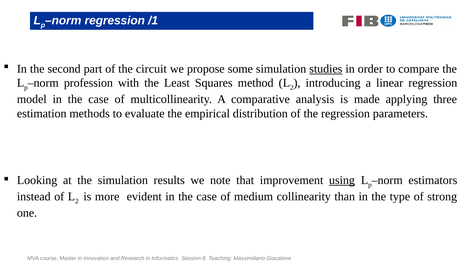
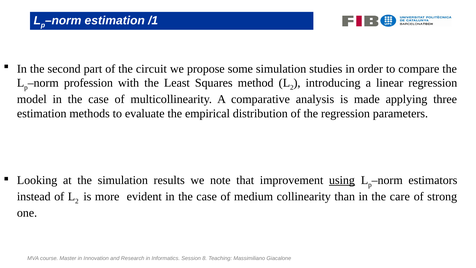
regression at (115, 21): regression -> estimation
studies underline: present -> none
type: type -> care
